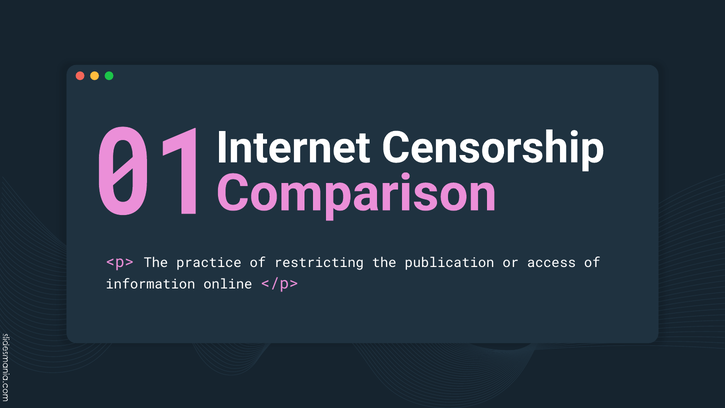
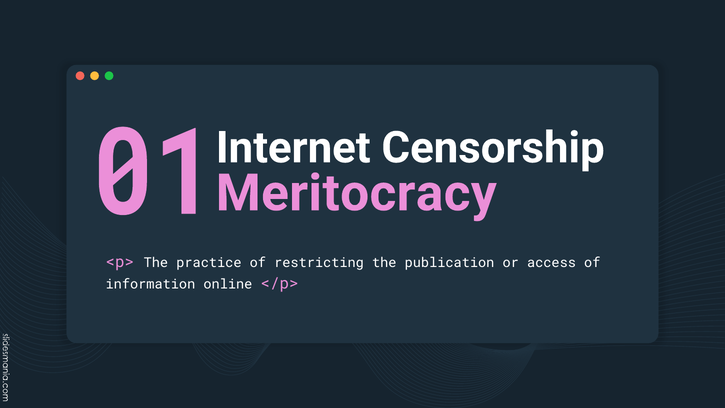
Comparison: Comparison -> Meritocracy
